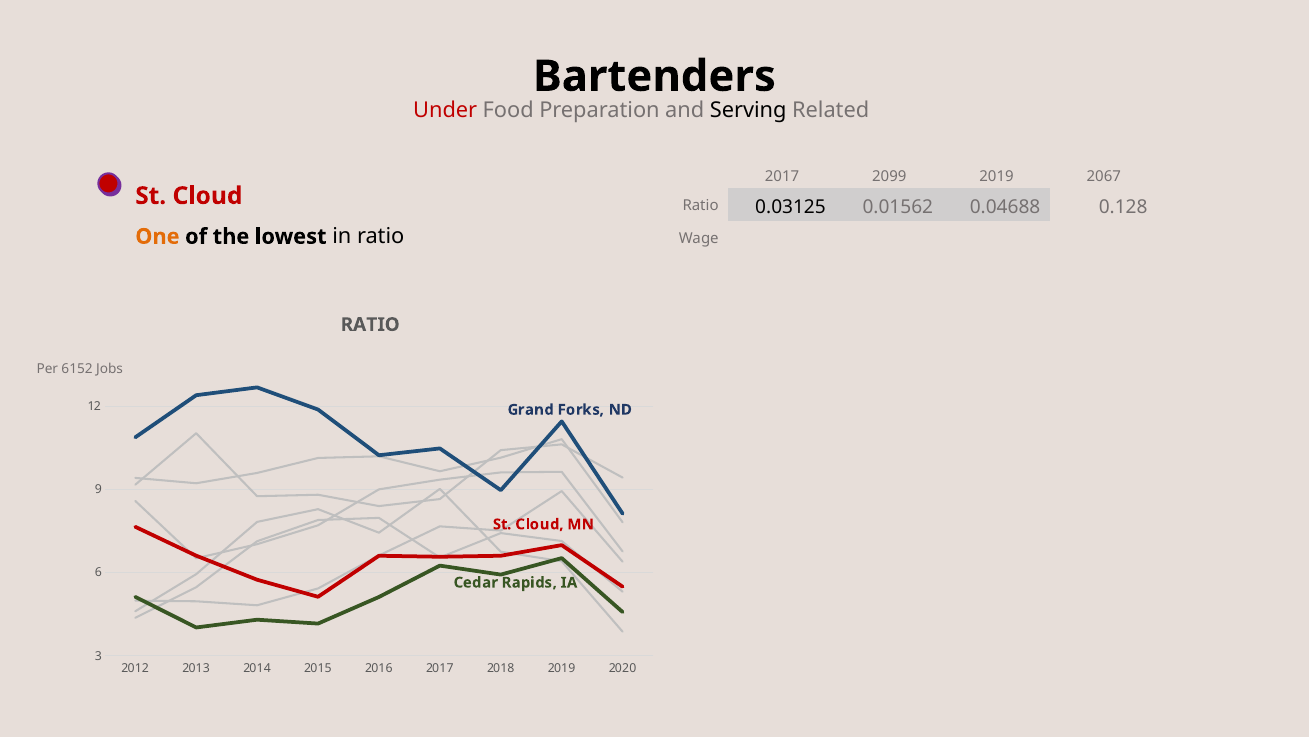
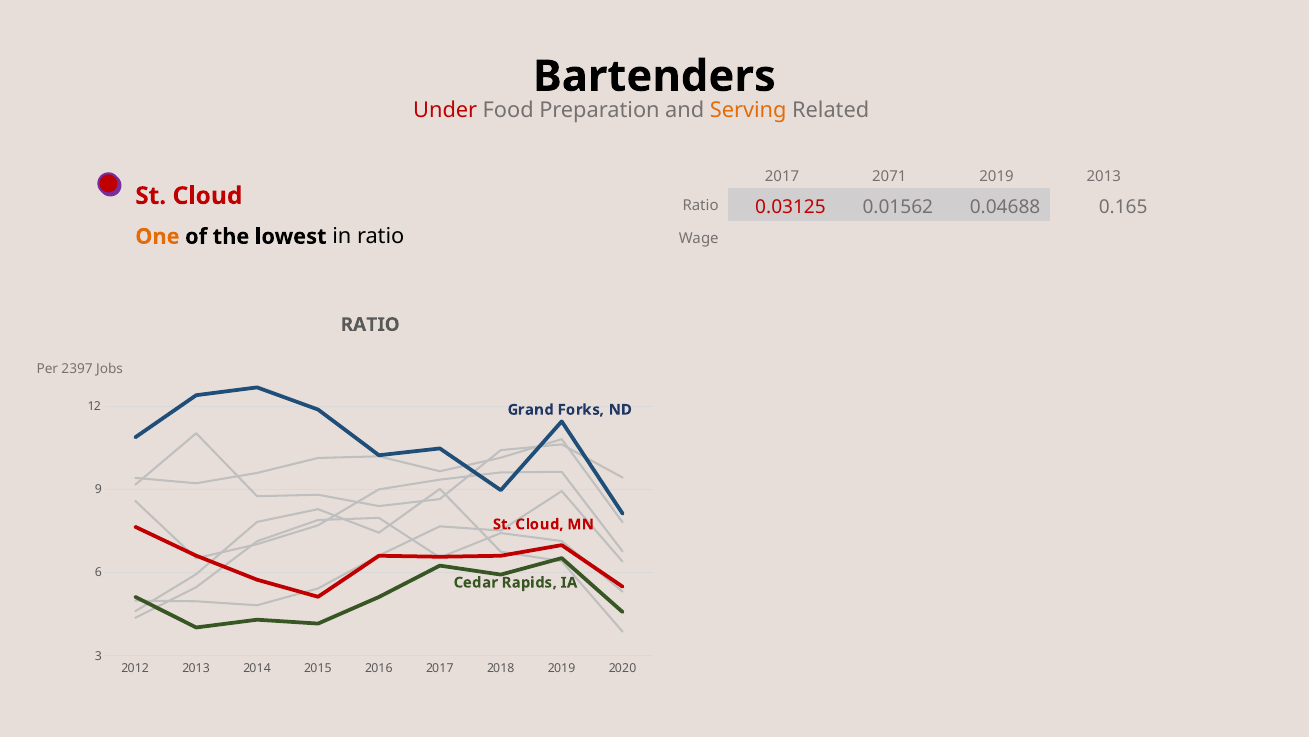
Serving colour: black -> orange
2099: 2099 -> 2071
2019 2067: 2067 -> 2013
0.03125 colour: black -> red
0.128: 0.128 -> 0.165
6152: 6152 -> 2397
